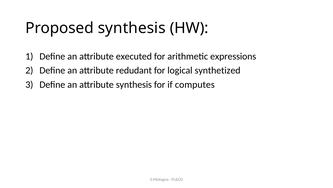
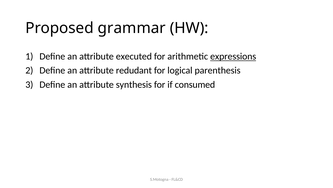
Proposed synthesis: synthesis -> grammar
expressions underline: none -> present
synthetized: synthetized -> parenthesis
computes: computes -> consumed
